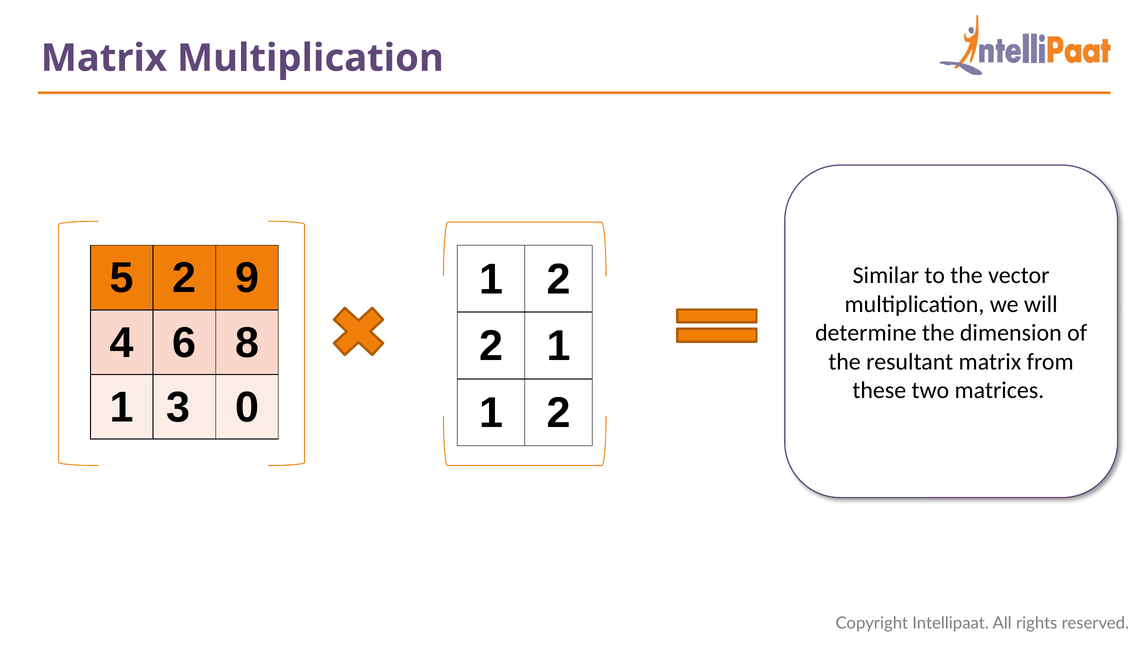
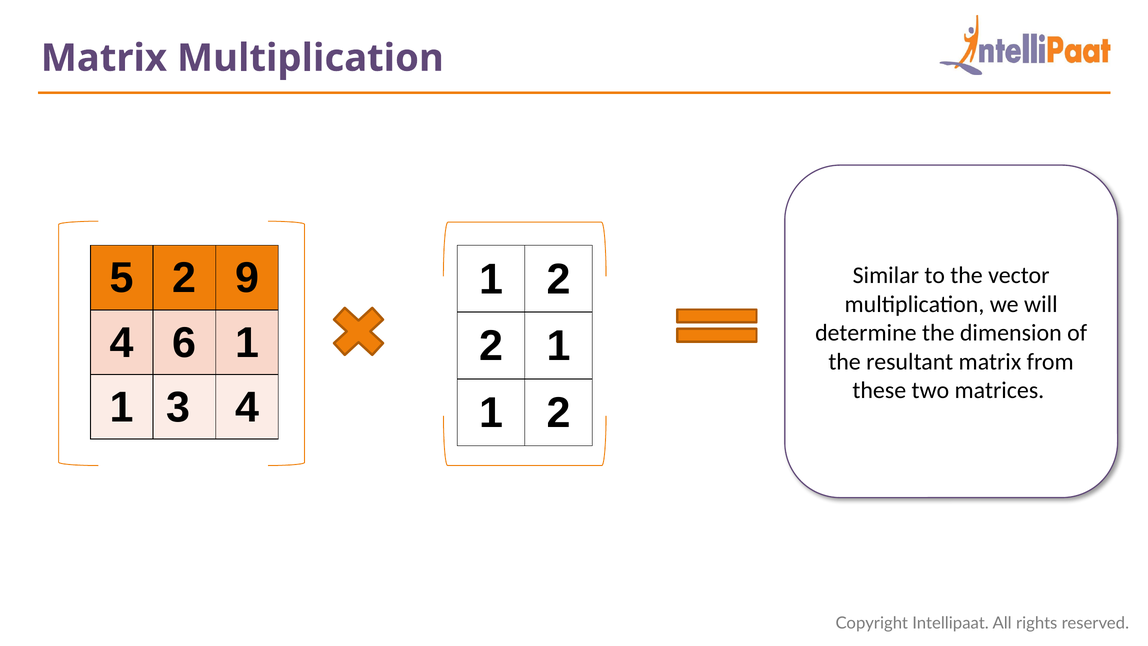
6 8: 8 -> 1
3 0: 0 -> 4
